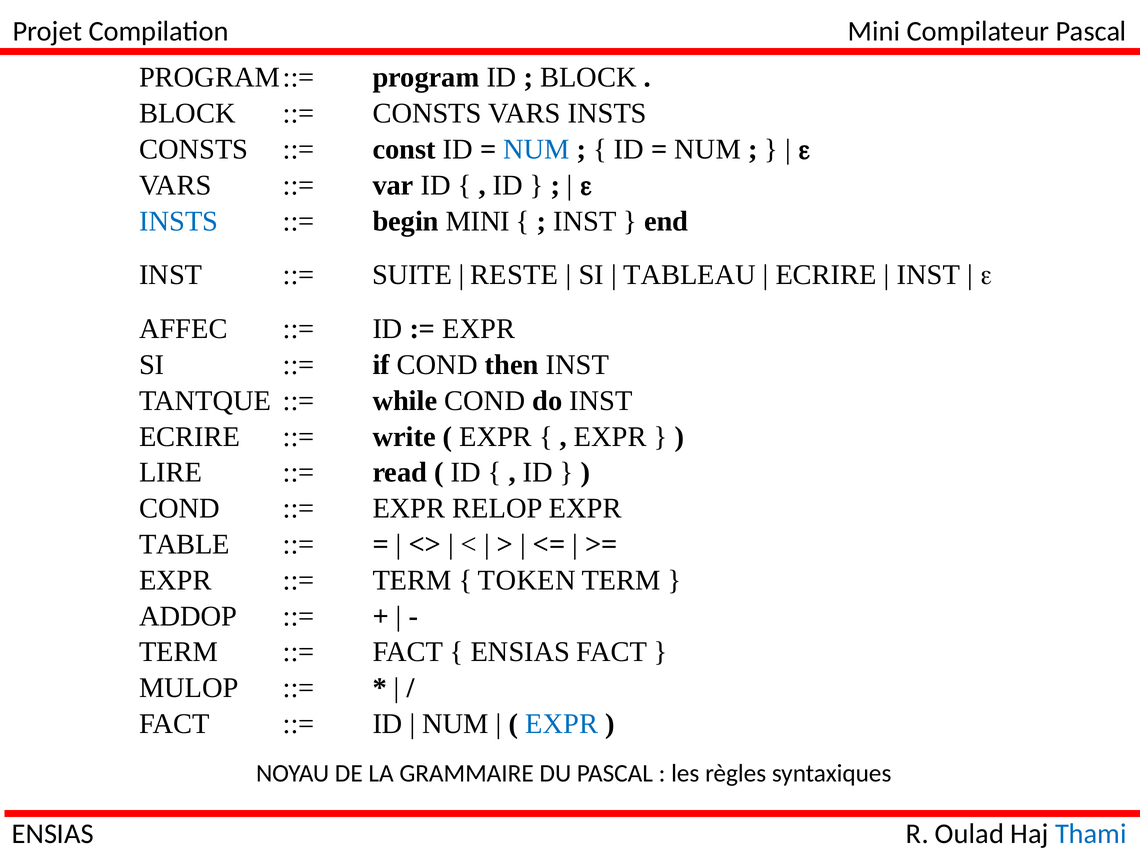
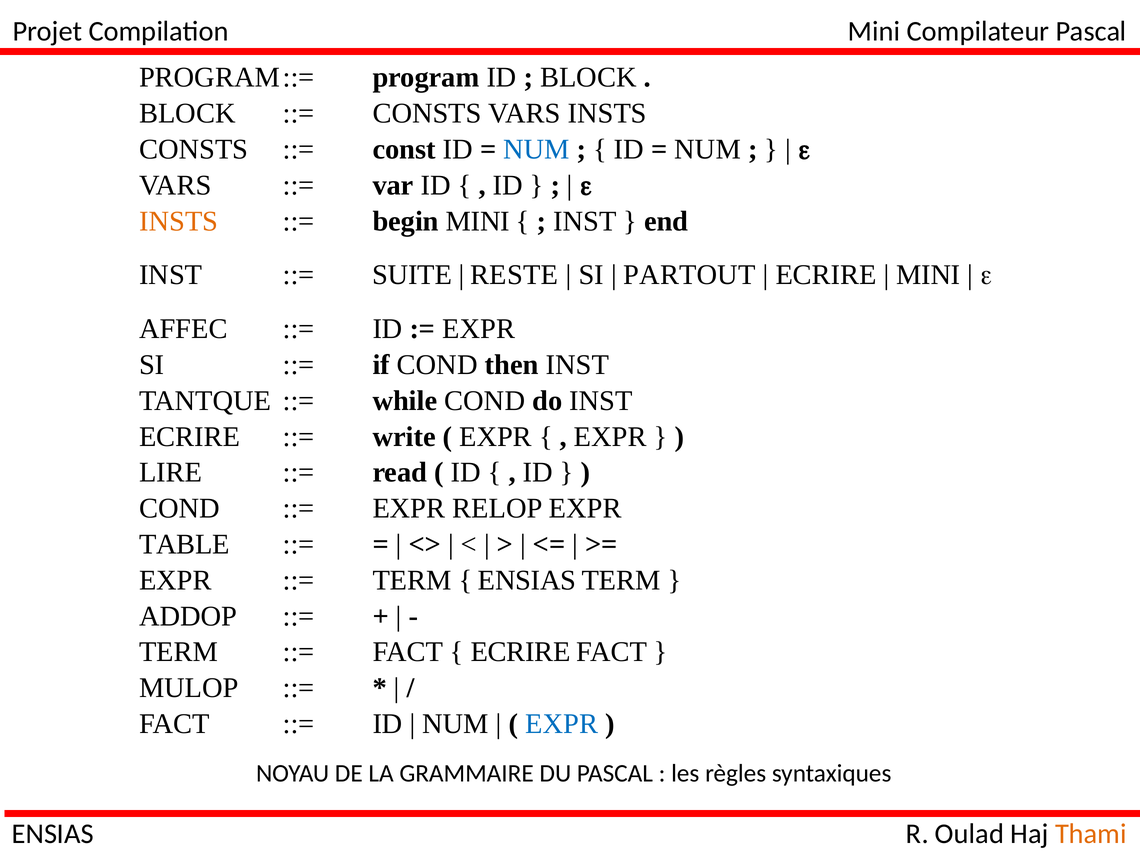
INSTS at (179, 221) colour: blue -> orange
TABLEAU: TABLEAU -> PARTOUT
INST at (928, 275): INST -> MINI
TOKEN at (527, 580): TOKEN -> ENSIAS
ENSIAS at (520, 652): ENSIAS -> ECRIRE
Thami colour: blue -> orange
